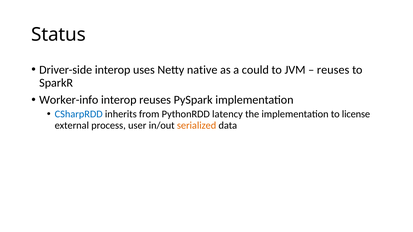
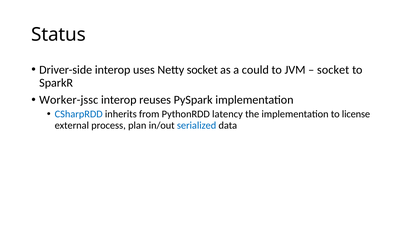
Netty native: native -> socket
reuses at (333, 70): reuses -> socket
Worker-info: Worker-info -> Worker-jssc
user: user -> plan
serialized colour: orange -> blue
